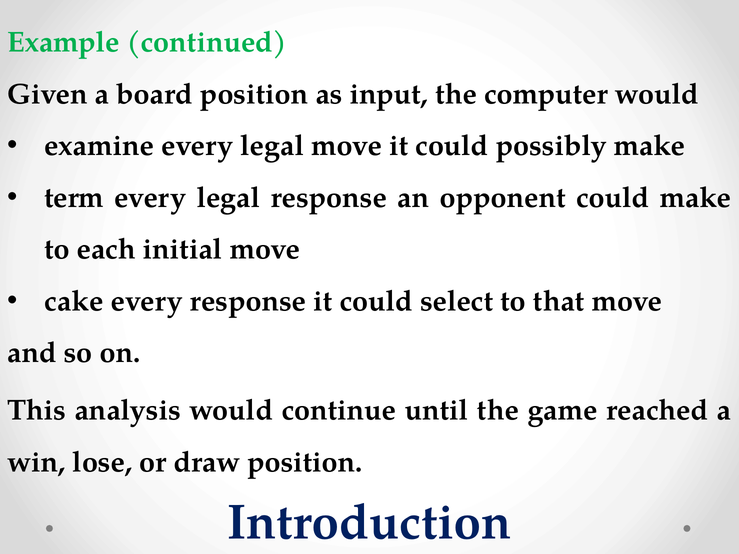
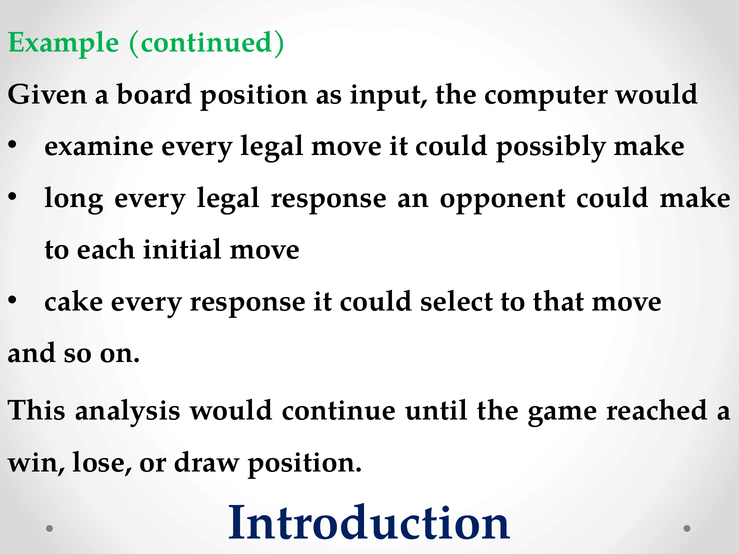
term: term -> long
